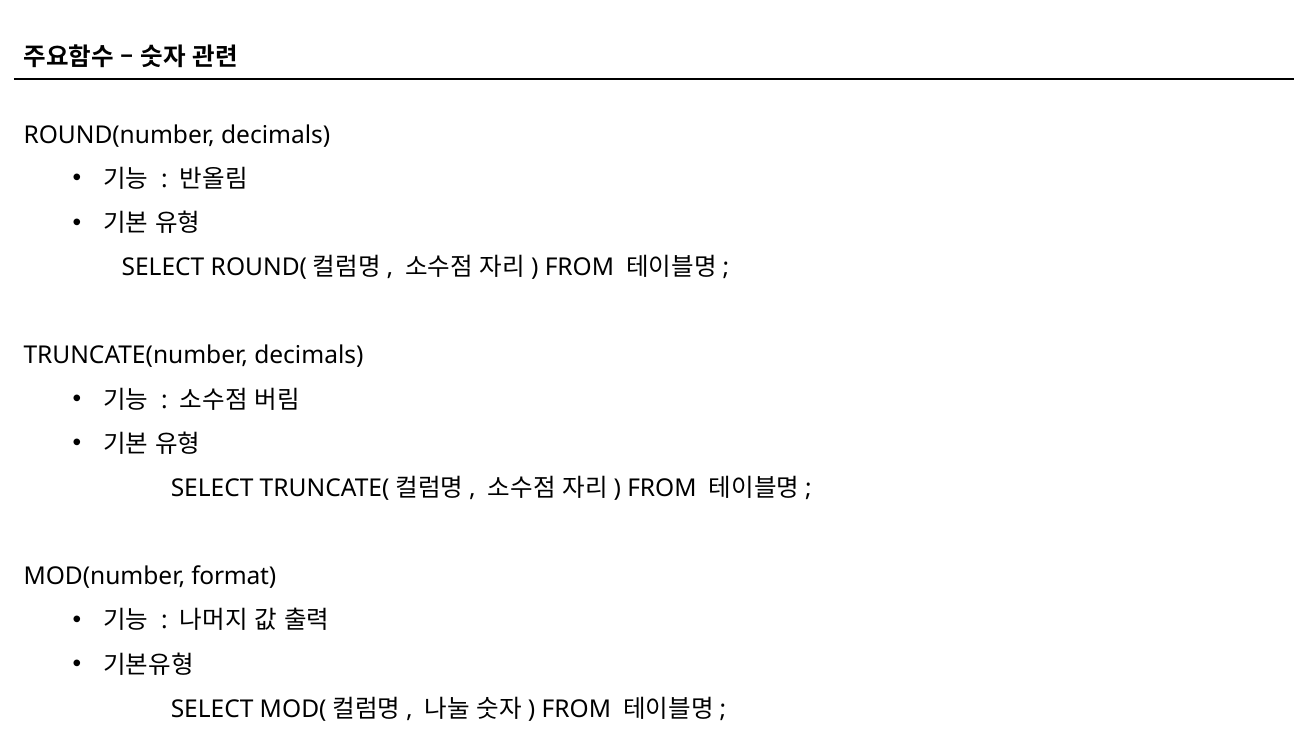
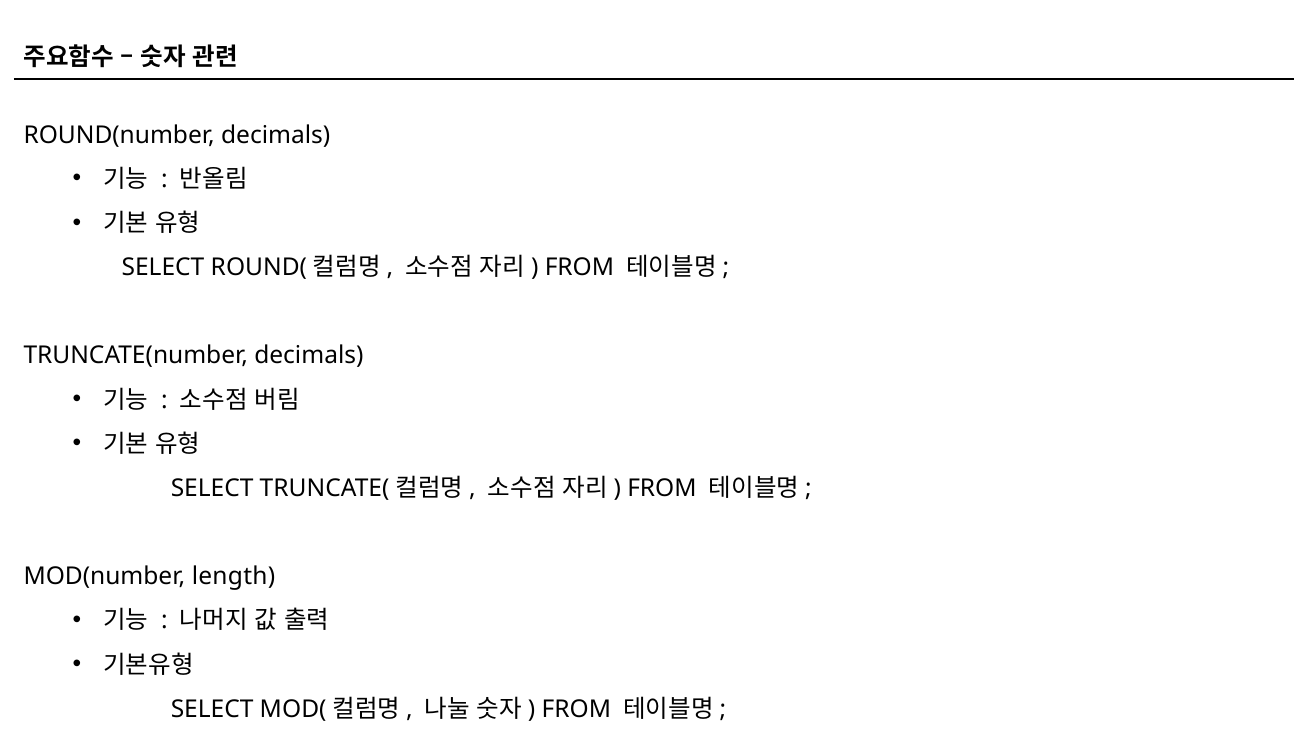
format: format -> length
